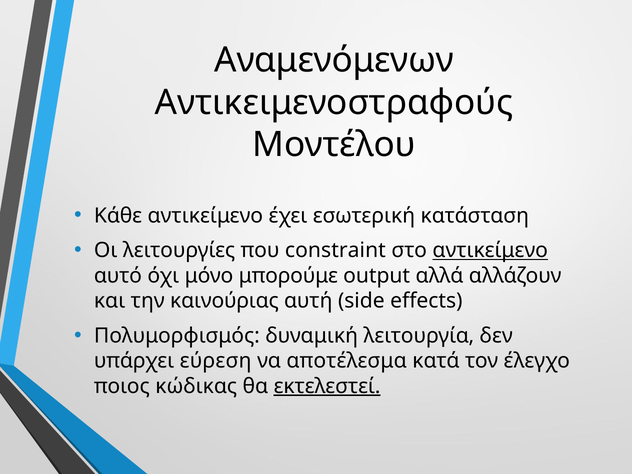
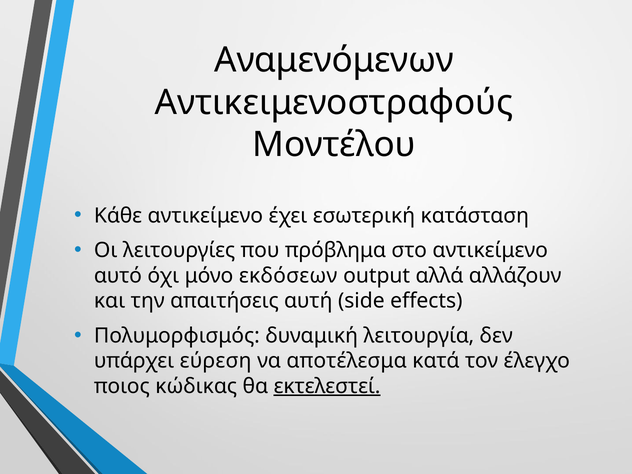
constraint: constraint -> πρόβλημα
αντικείμενο at (490, 250) underline: present -> none
μπορούμε: μπορούμε -> εκδόσεων
καινούριας: καινούριας -> απαιτήσεις
